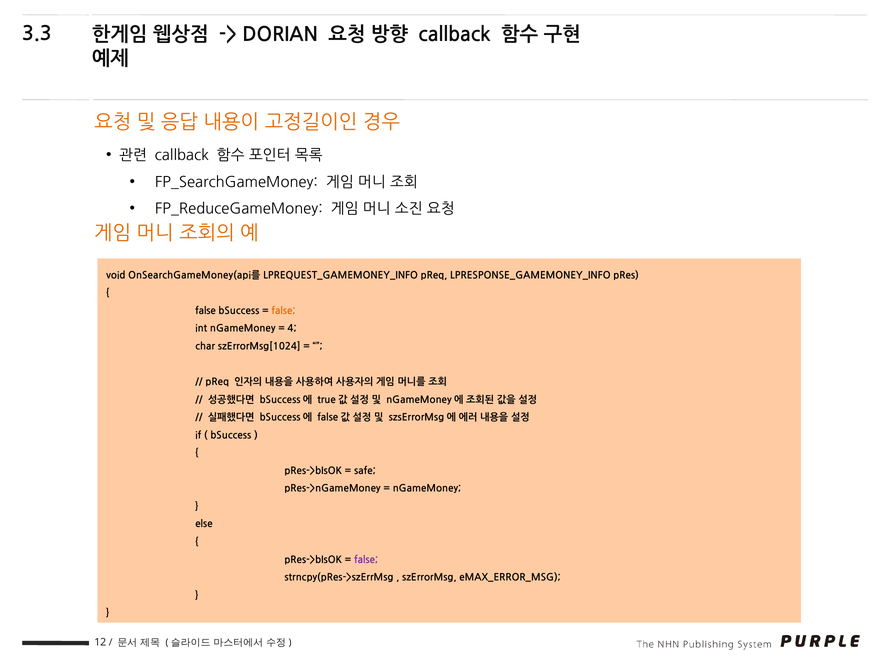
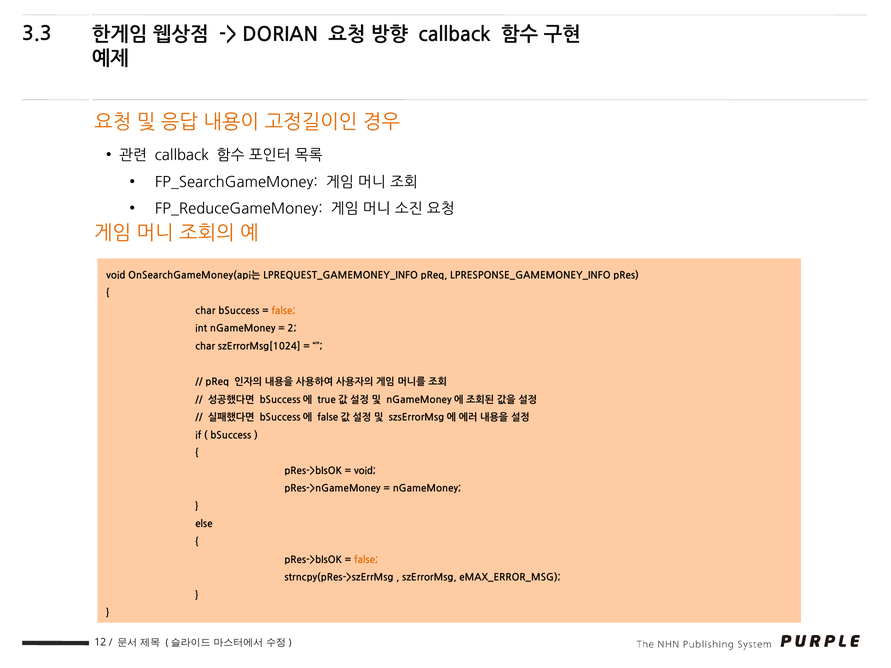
OnSearchGameMoney(api를: OnSearchGameMoney(api를 -> OnSearchGameMoney(api는
false at (206, 311): false -> char
4: 4 -> 2
safe at (365, 471): safe -> void
false at (366, 560) colour: purple -> orange
